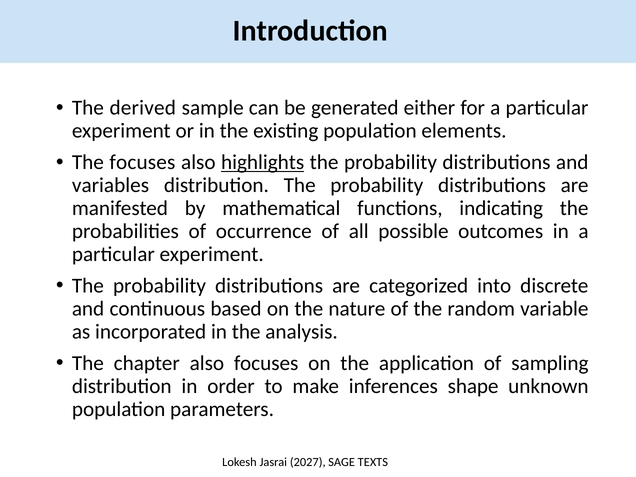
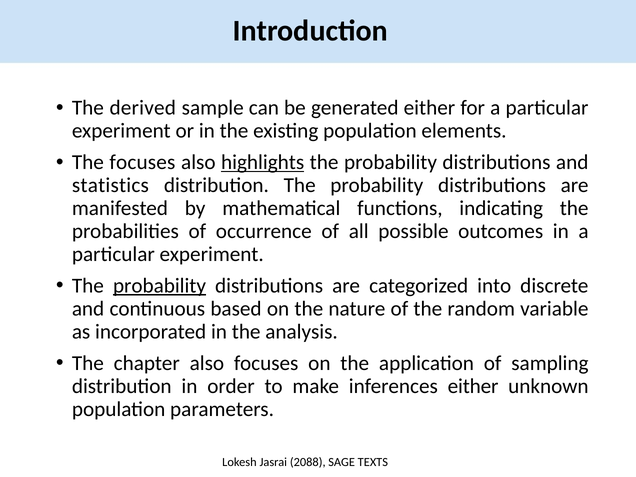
variables: variables -> statistics
probability at (159, 286) underline: none -> present
inferences shape: shape -> either
2027: 2027 -> 2088
